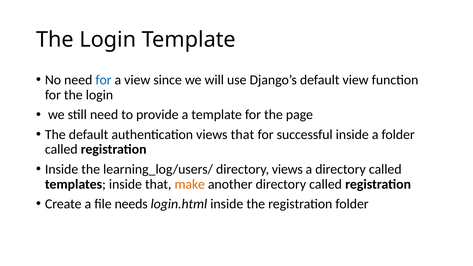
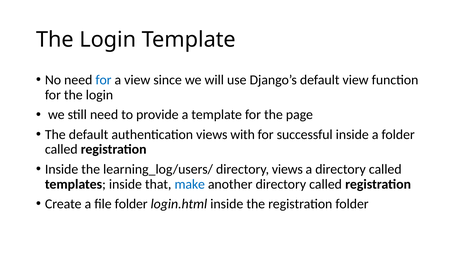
views that: that -> with
make colour: orange -> blue
file needs: needs -> folder
